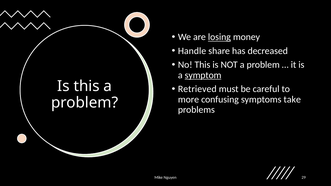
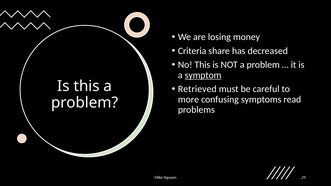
losing underline: present -> none
Handle: Handle -> Criteria
take: take -> read
